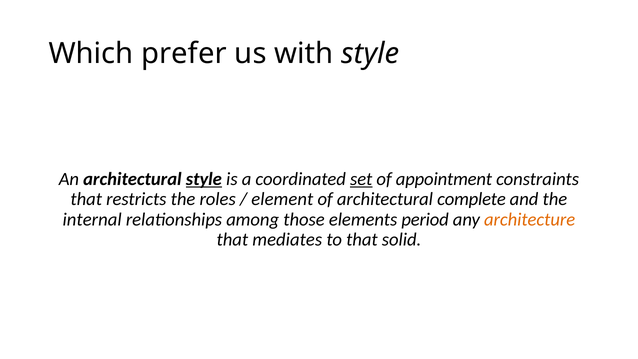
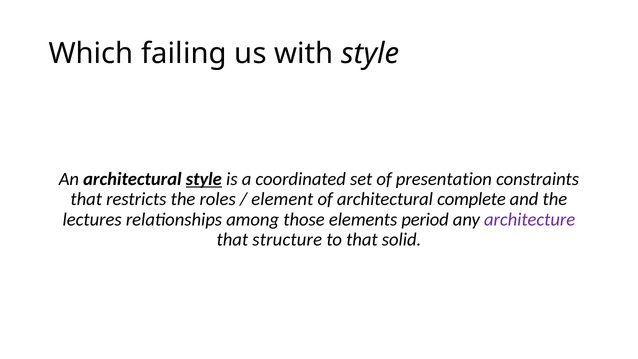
prefer: prefer -> failing
set underline: present -> none
appointment: appointment -> presentation
internal: internal -> lectures
architecture colour: orange -> purple
mediates: mediates -> structure
